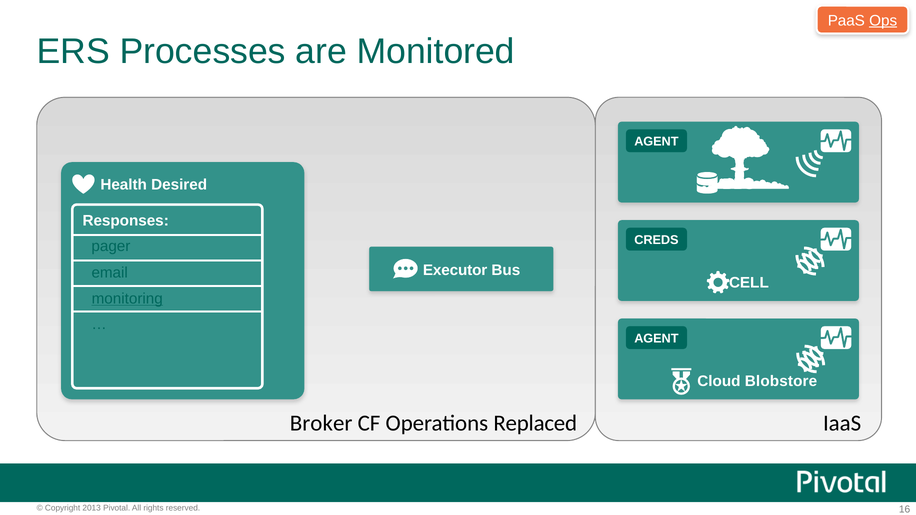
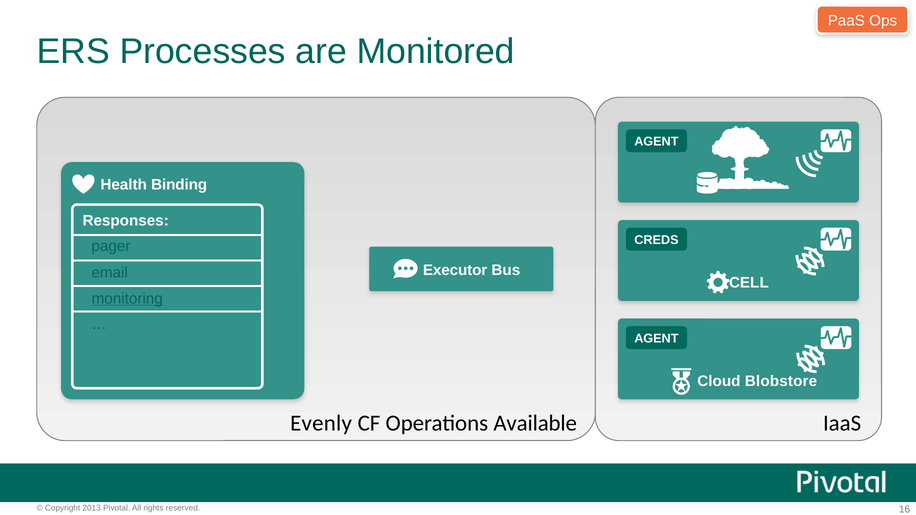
Ops underline: present -> none
Desired: Desired -> Binding
Broker: Broker -> Evenly
Replaced: Replaced -> Available
